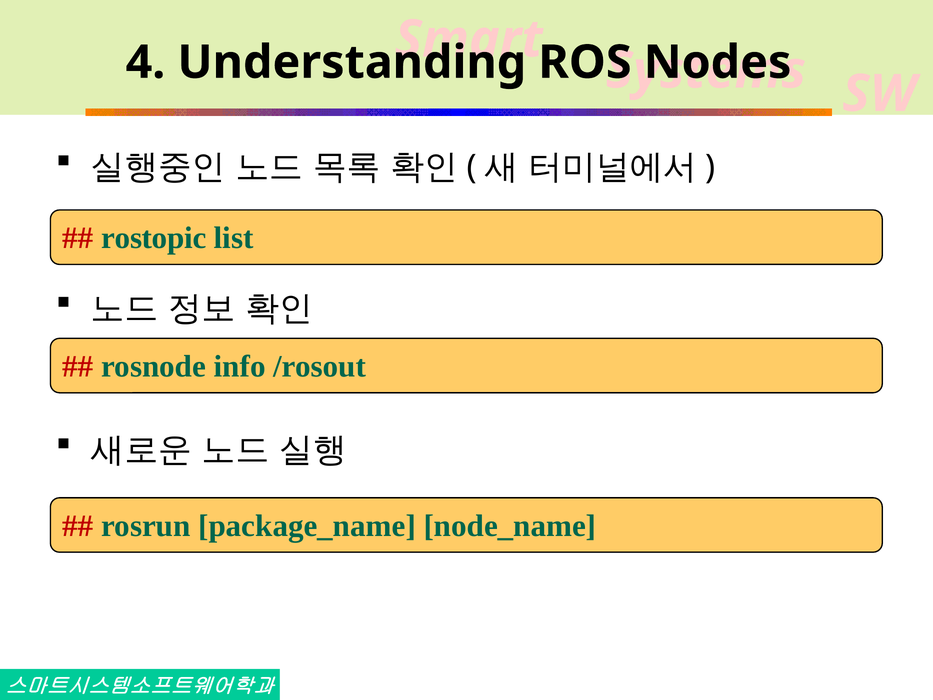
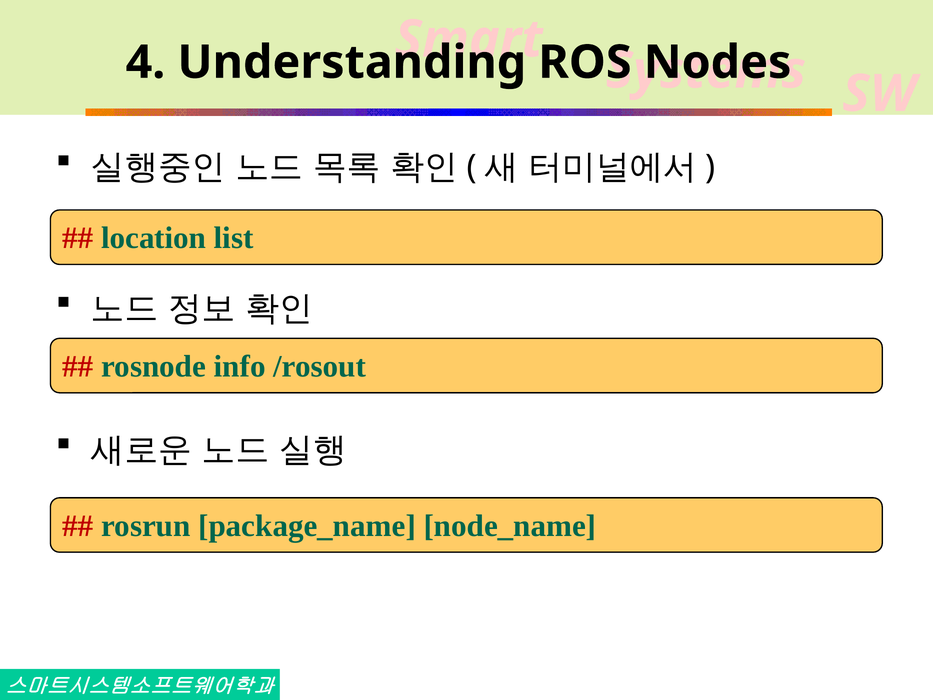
rostopic: rostopic -> location
